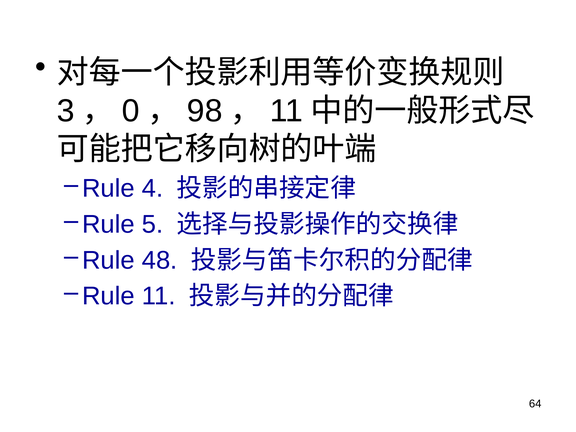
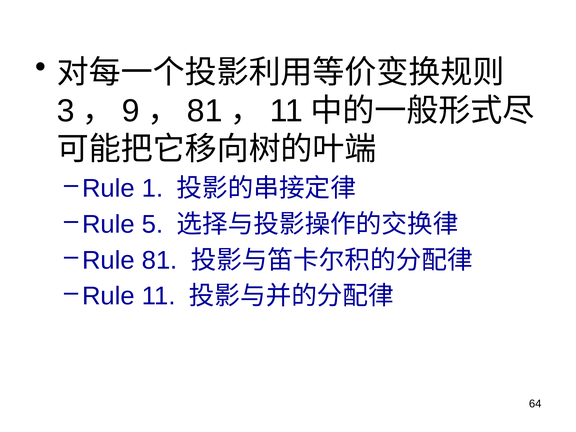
0: 0 -> 9
98 at (205, 111): 98 -> 81
4: 4 -> 1
Rule 48: 48 -> 81
